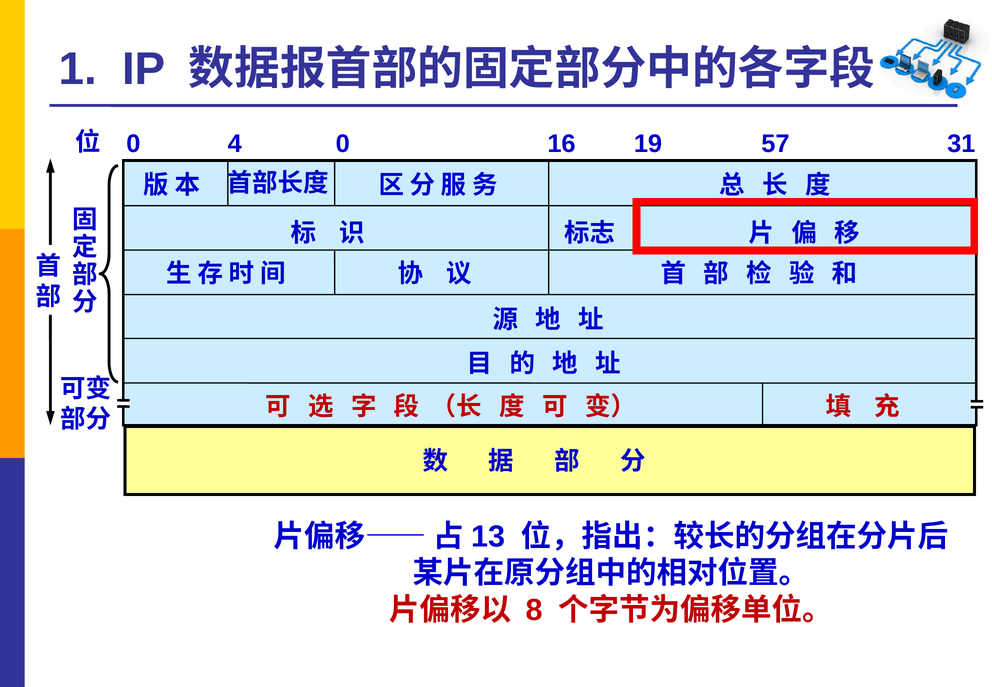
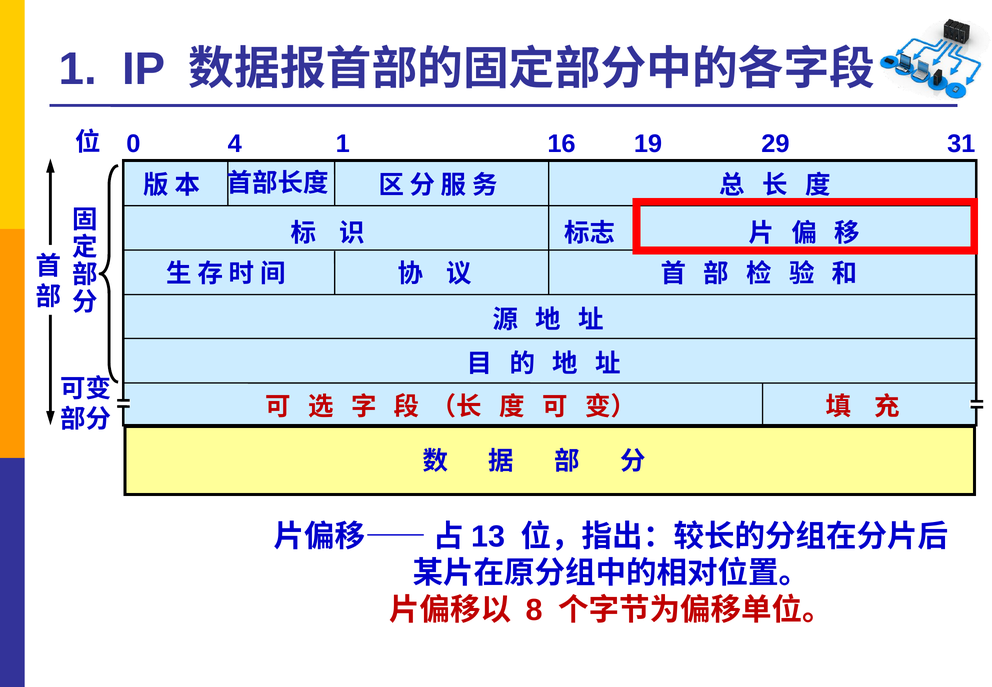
4 0: 0 -> 1
57: 57 -> 29
